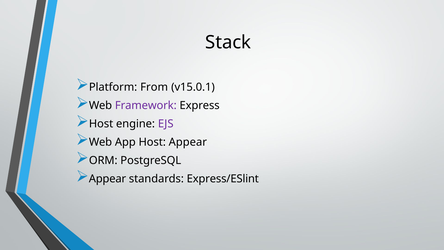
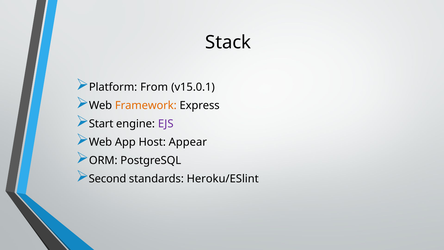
Framework colour: purple -> orange
Host at (101, 124): Host -> Start
Appear at (108, 179): Appear -> Second
Express/ESlint: Express/ESlint -> Heroku/ESlint
